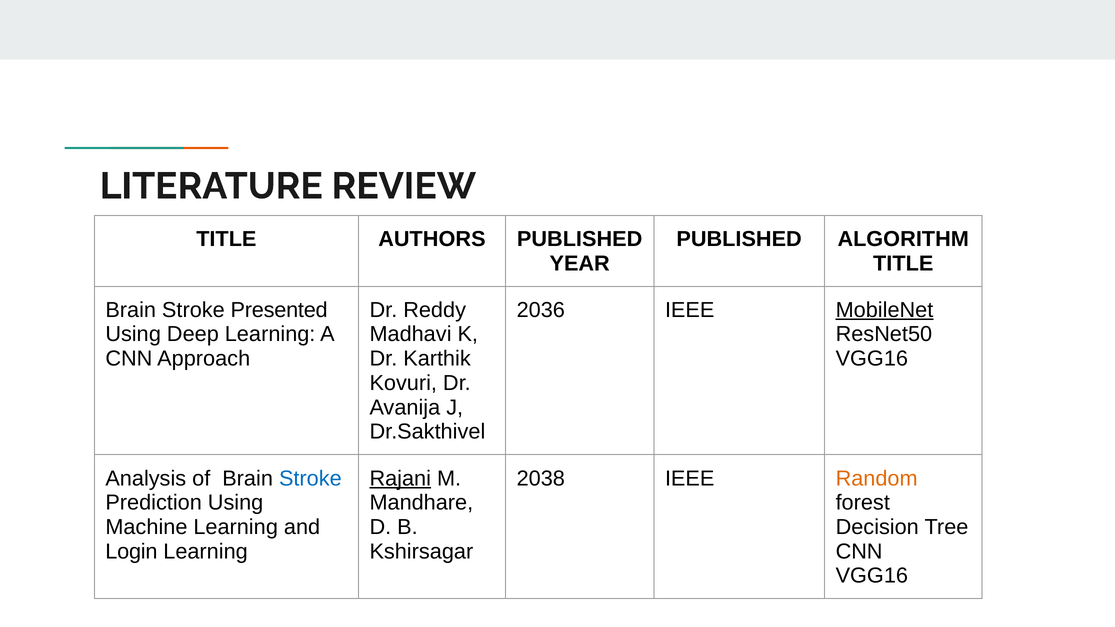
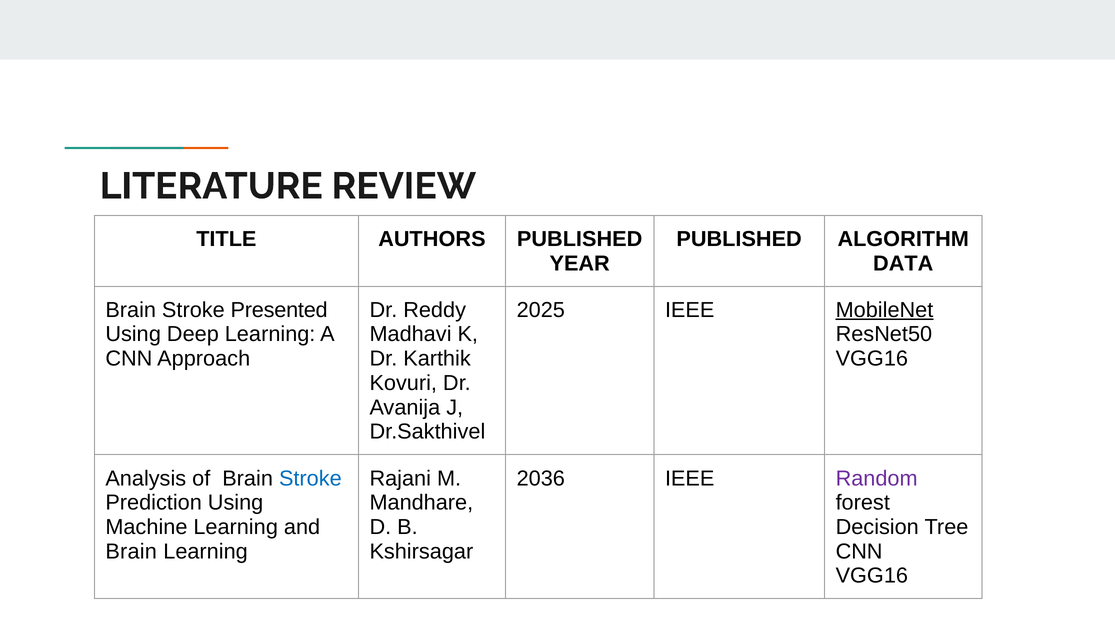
TITLE at (903, 263): TITLE -> DATA
2036: 2036 -> 2025
Rajani underline: present -> none
2038: 2038 -> 2036
Random colour: orange -> purple
Login at (131, 552): Login -> Brain
